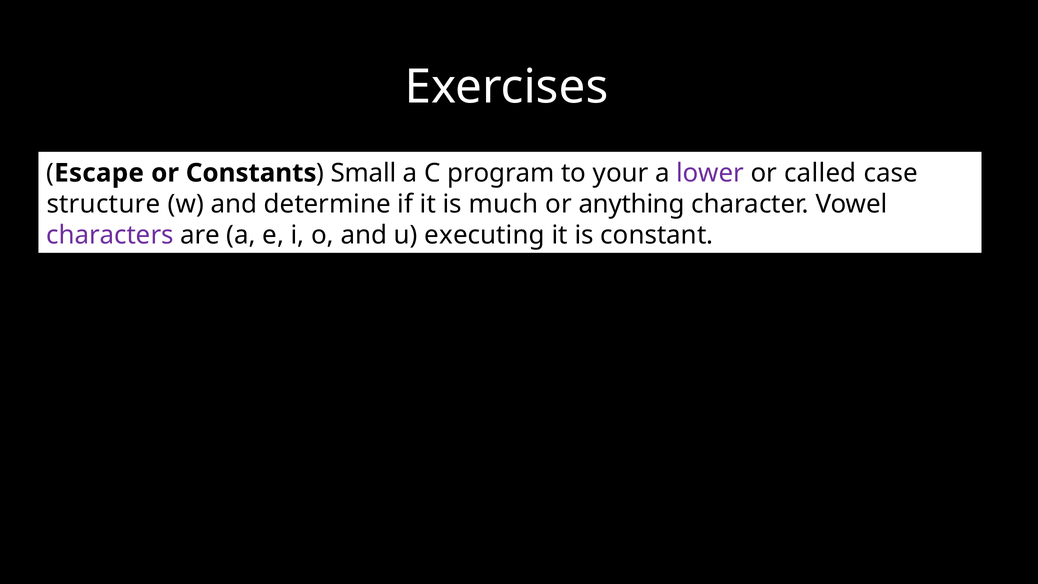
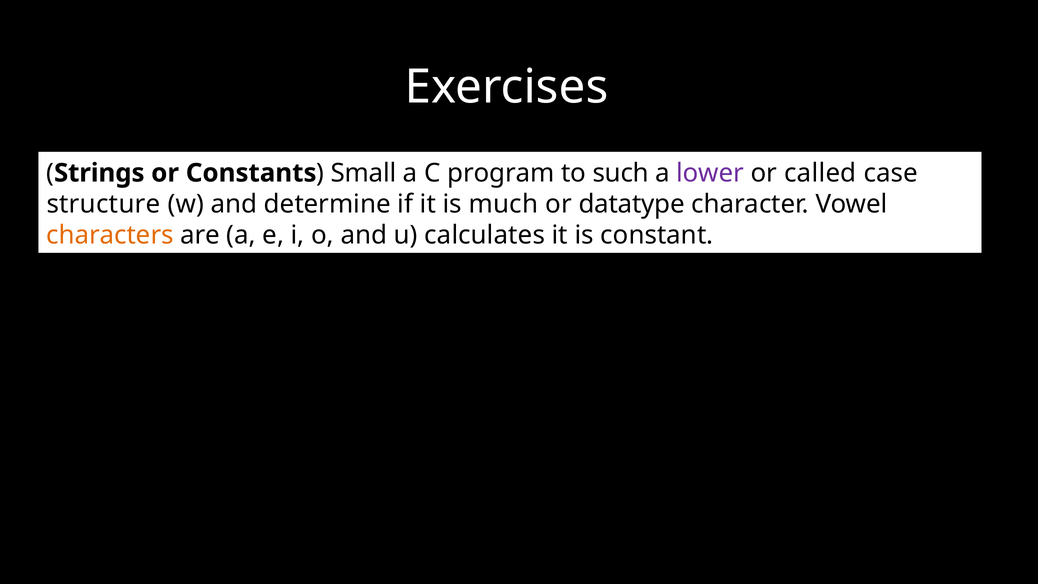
Escape: Escape -> Strings
your: your -> such
anything: anything -> datatype
characters colour: purple -> orange
executing: executing -> calculates
